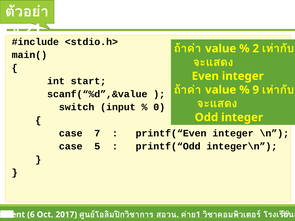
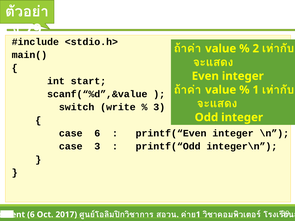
21: 21 -> 79
9 at (256, 90): 9 -> 1
input: input -> write
0 at (159, 107): 0 -> 3
case 7: 7 -> 6
case 5: 5 -> 3
